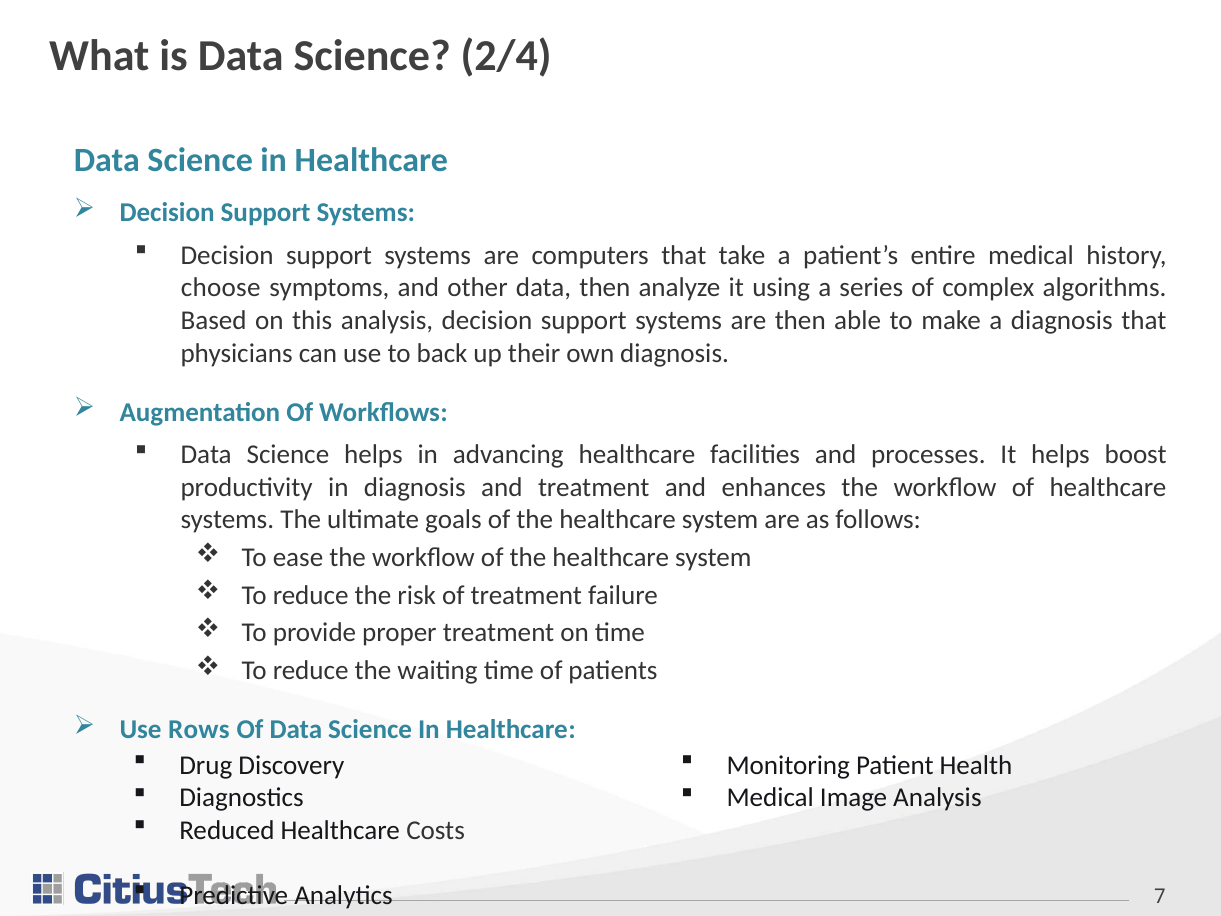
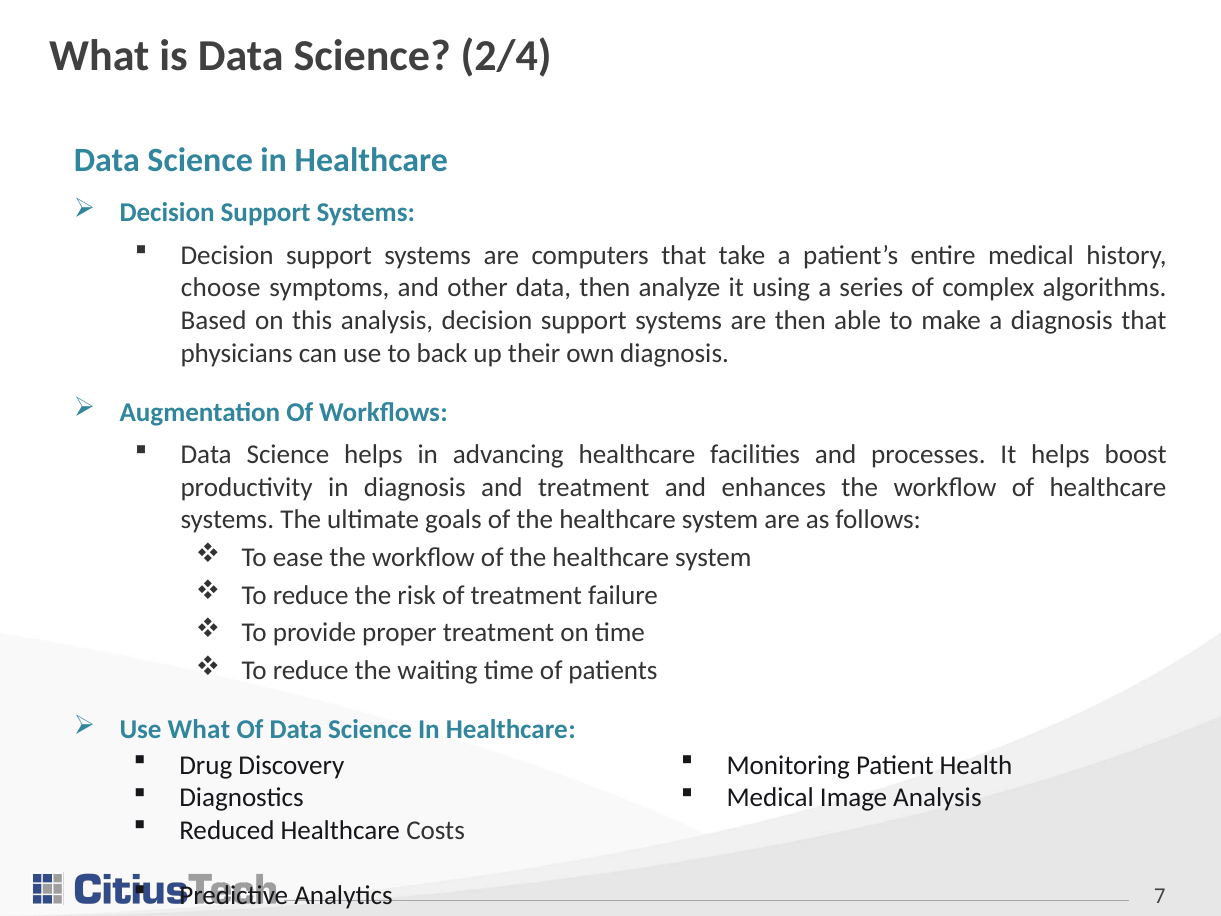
Use Rows: Rows -> What
